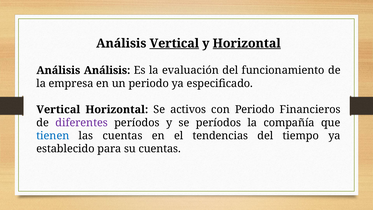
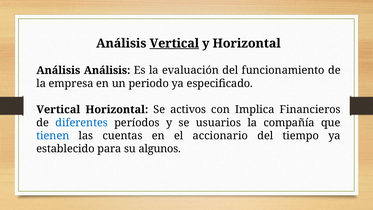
Horizontal at (247, 43) underline: present -> none
con Periodo: Periodo -> Implica
diferentes colour: purple -> blue
se períodos: períodos -> usuarios
tendencias: tendencias -> accionario
su cuentas: cuentas -> algunos
